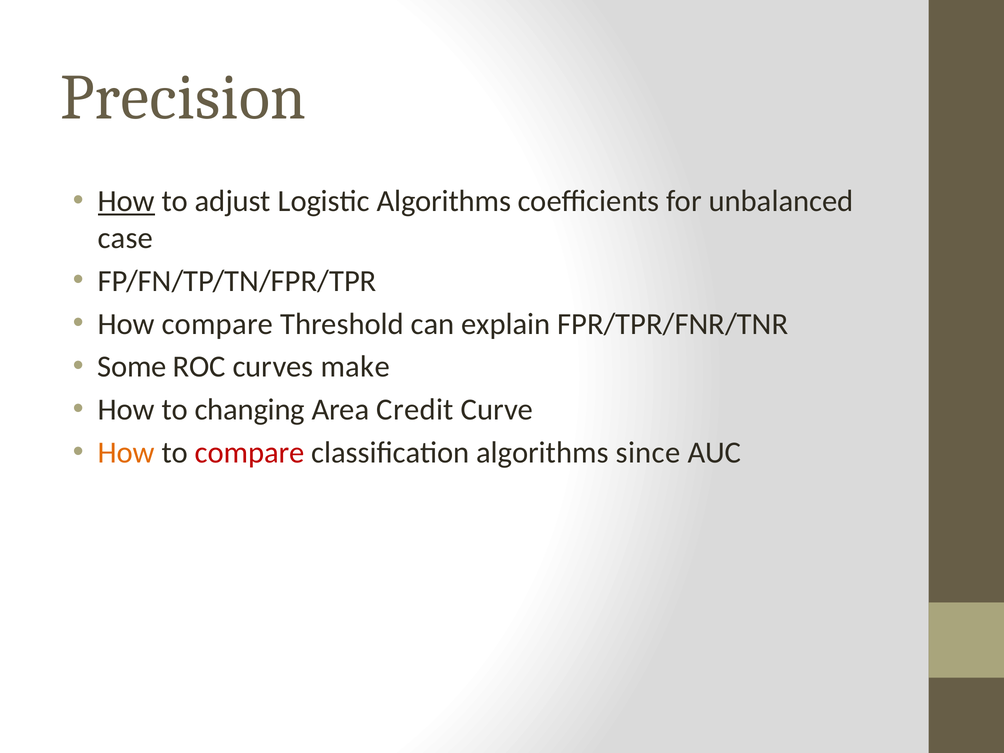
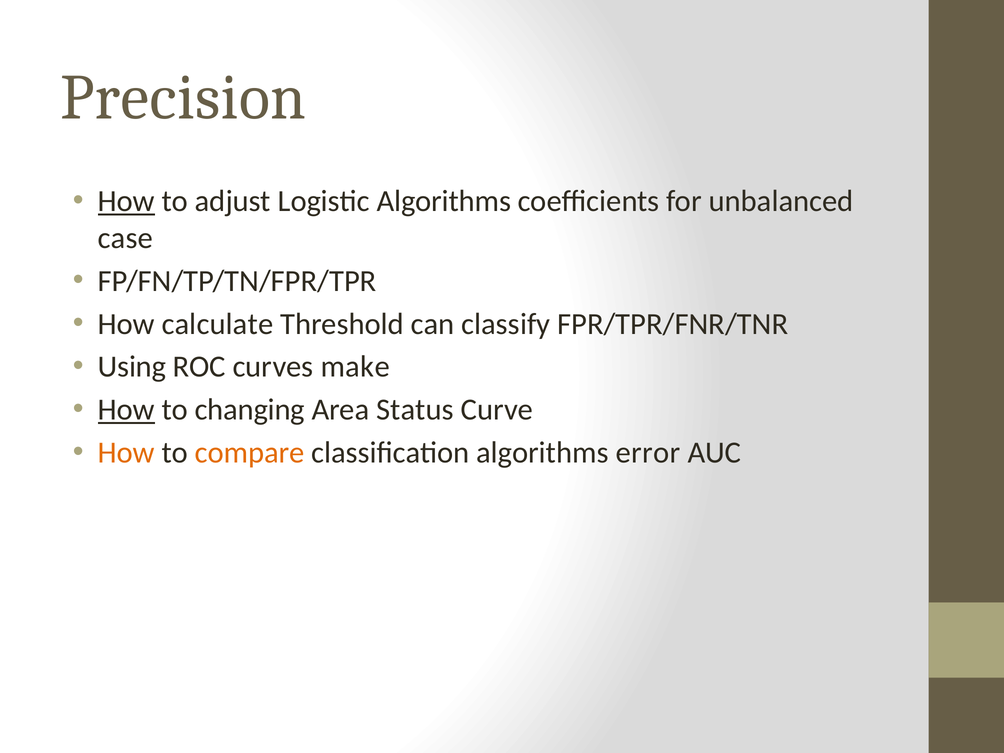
How compare: compare -> calculate
explain: explain -> classify
Some: Some -> Using
How at (126, 410) underline: none -> present
Credit: Credit -> Status
compare at (250, 453) colour: red -> orange
since: since -> error
